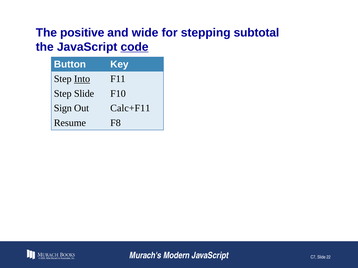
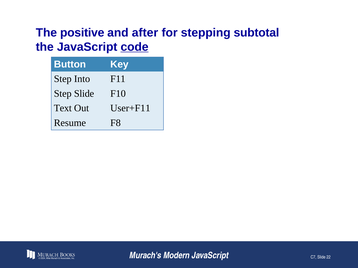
wide: wide -> after
Into underline: present -> none
Sign: Sign -> Text
Calc+F11: Calc+F11 -> User+F11
